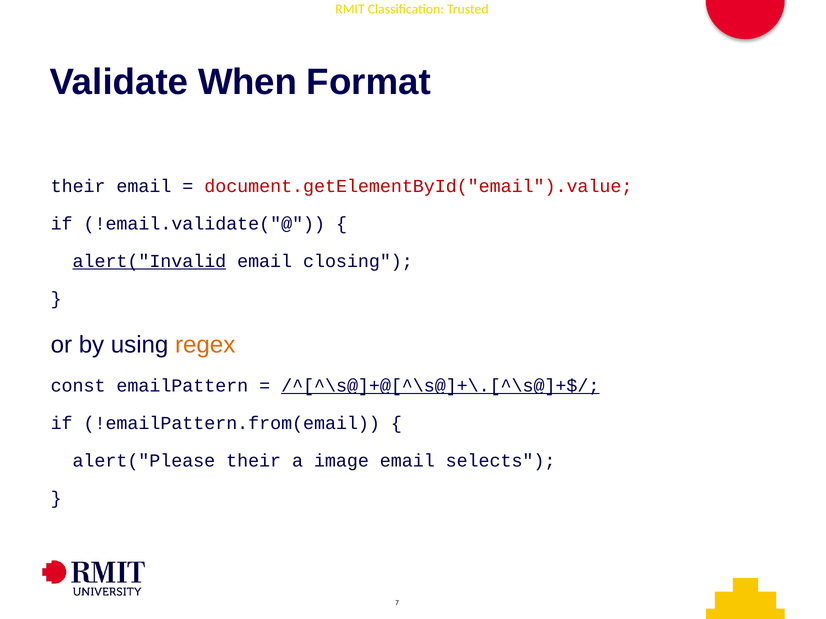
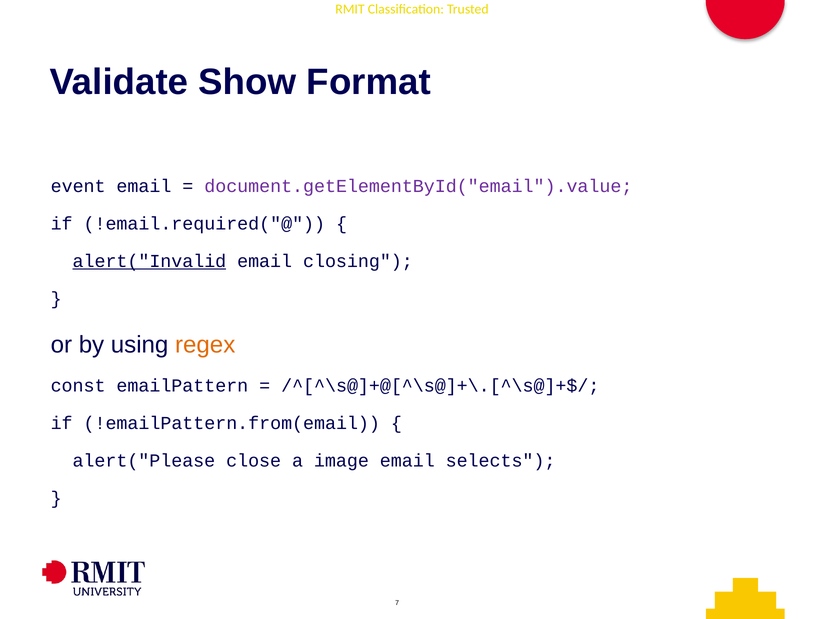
When: When -> Show
their at (78, 186): their -> event
document.getElementById("email").value colour: red -> purple
!email.validate("@: !email.validate("@ -> !email.required("@
/^[^\s@]+@[^\s@]+\.[^\s@]+$/ underline: present -> none
alert("Please their: their -> close
